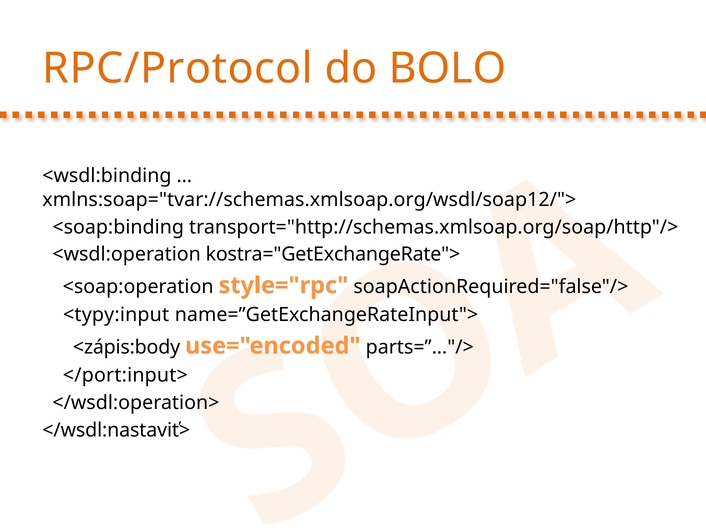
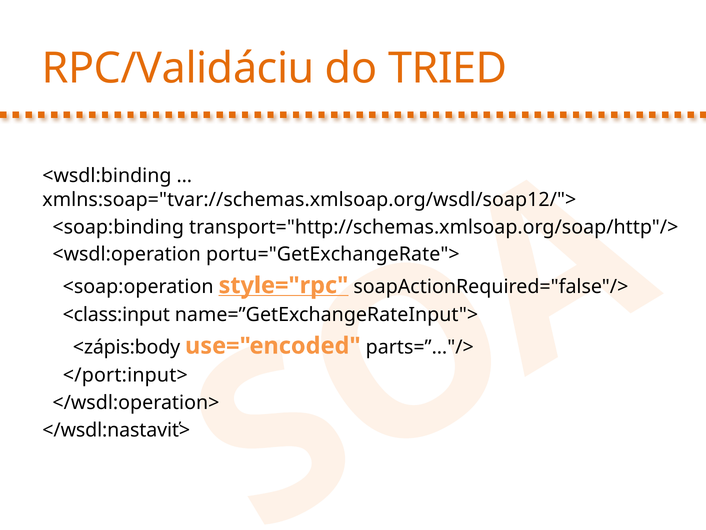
RPC/Protocol: RPC/Protocol -> RPC/Validáciu
BOLO: BOLO -> TRIED
kostra="GetExchangeRate">: kostra="GetExchangeRate"> -> portu="GetExchangeRate">
style="rpc underline: none -> present
<typy:input: <typy:input -> <class:input
